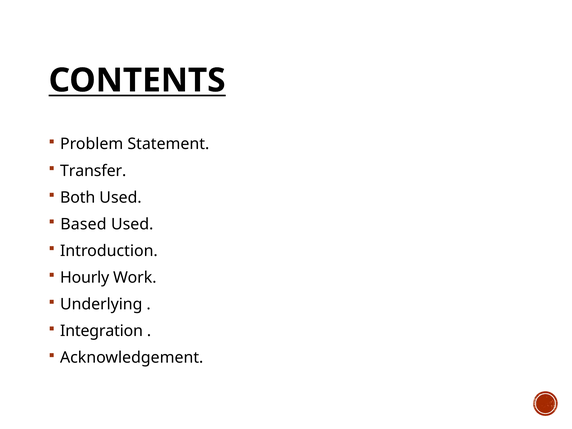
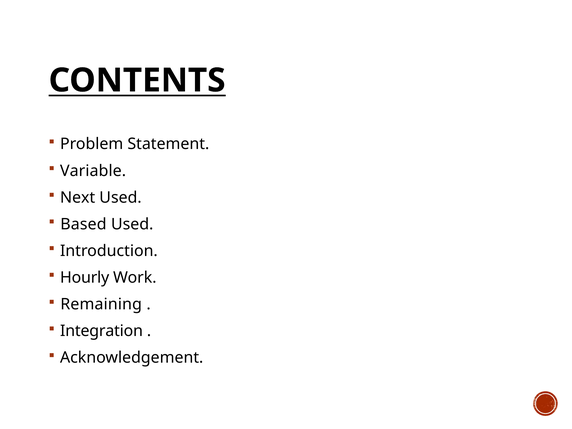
Transfer: Transfer -> Variable
Both: Both -> Next
Underlying: Underlying -> Remaining
